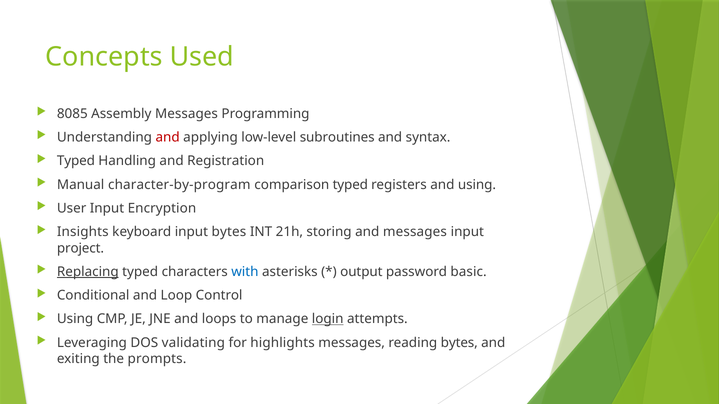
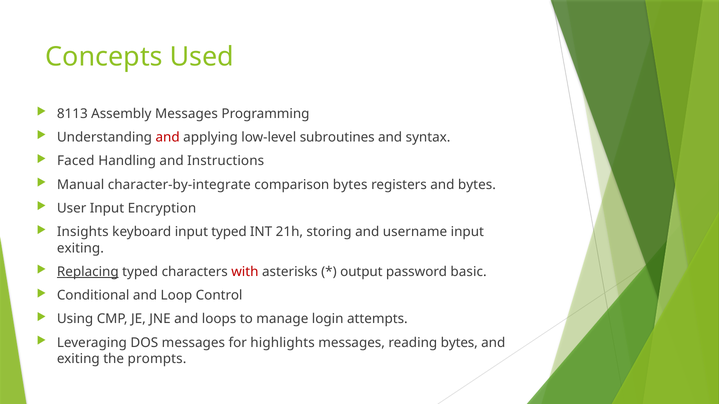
8085: 8085 -> 8113
Typed at (76, 161): Typed -> Faced
Registration: Registration -> Instructions
character-by-program: character-by-program -> character-by-integrate
comparison typed: typed -> bytes
and using: using -> bytes
input bytes: bytes -> typed
and messages: messages -> username
project at (80, 248): project -> exiting
with colour: blue -> red
login underline: present -> none
DOS validating: validating -> messages
